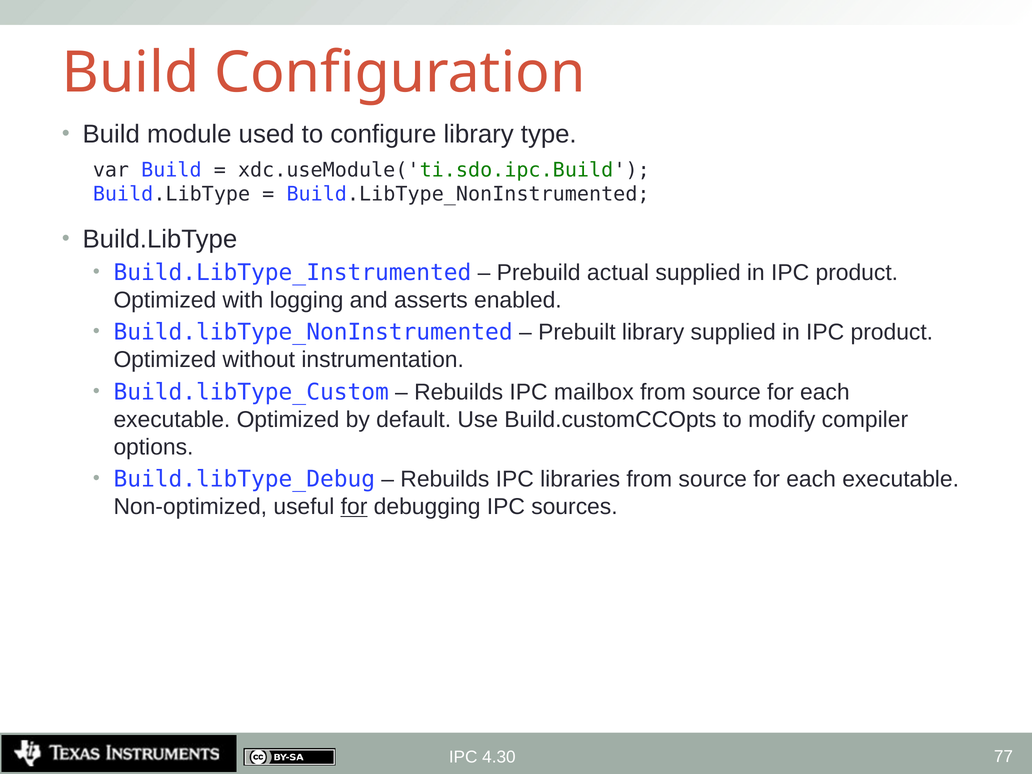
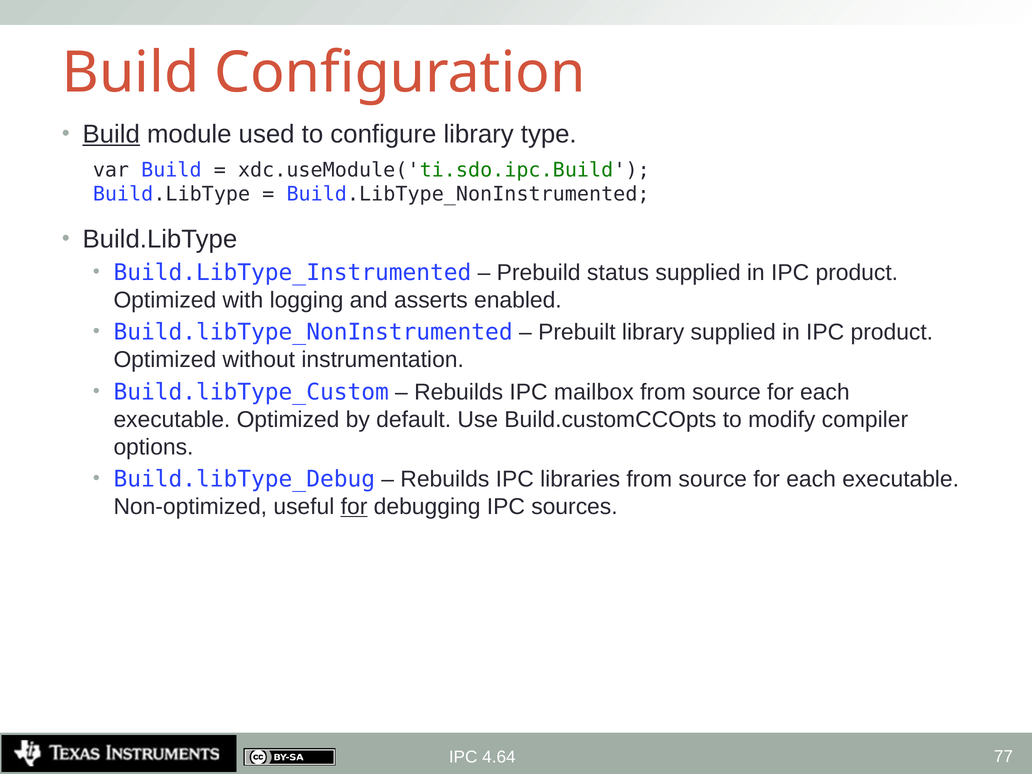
Build at (111, 134) underline: none -> present
actual: actual -> status
4.30: 4.30 -> 4.64
